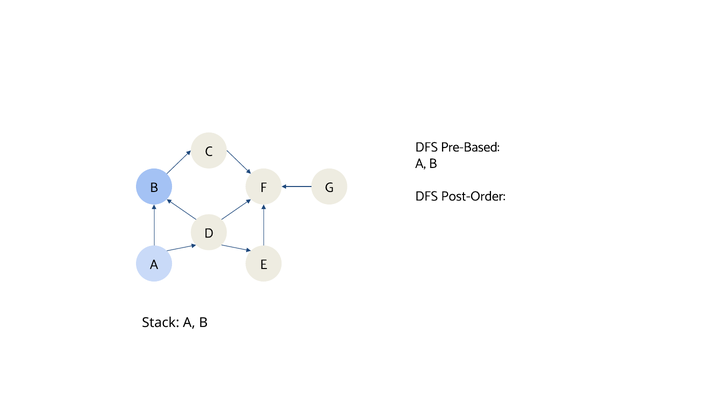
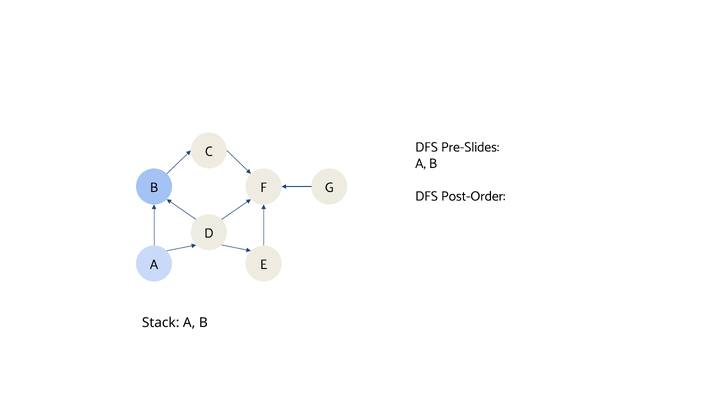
Pre-Based: Pre-Based -> Pre-Slides
